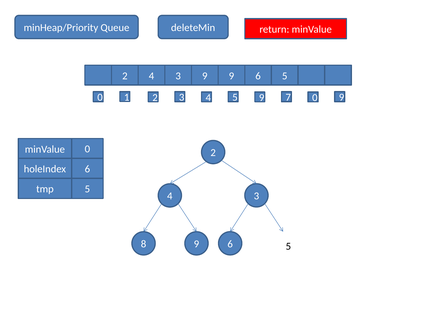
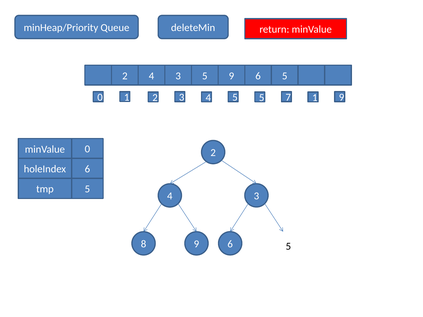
3 9: 9 -> 5
4 5 9: 9 -> 5
7 0: 0 -> 1
